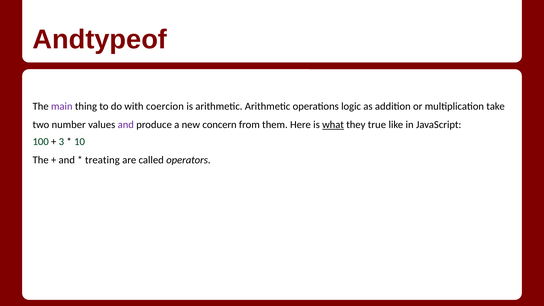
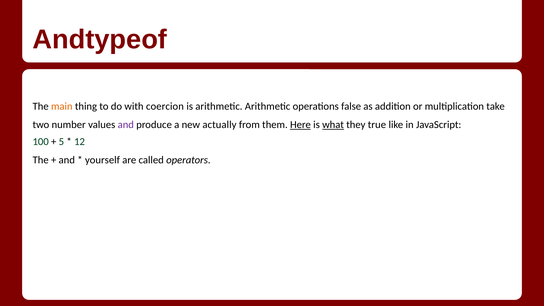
main colour: purple -> orange
logic: logic -> false
concern: concern -> actually
Here underline: none -> present
3: 3 -> 5
10: 10 -> 12
treating: treating -> yourself
